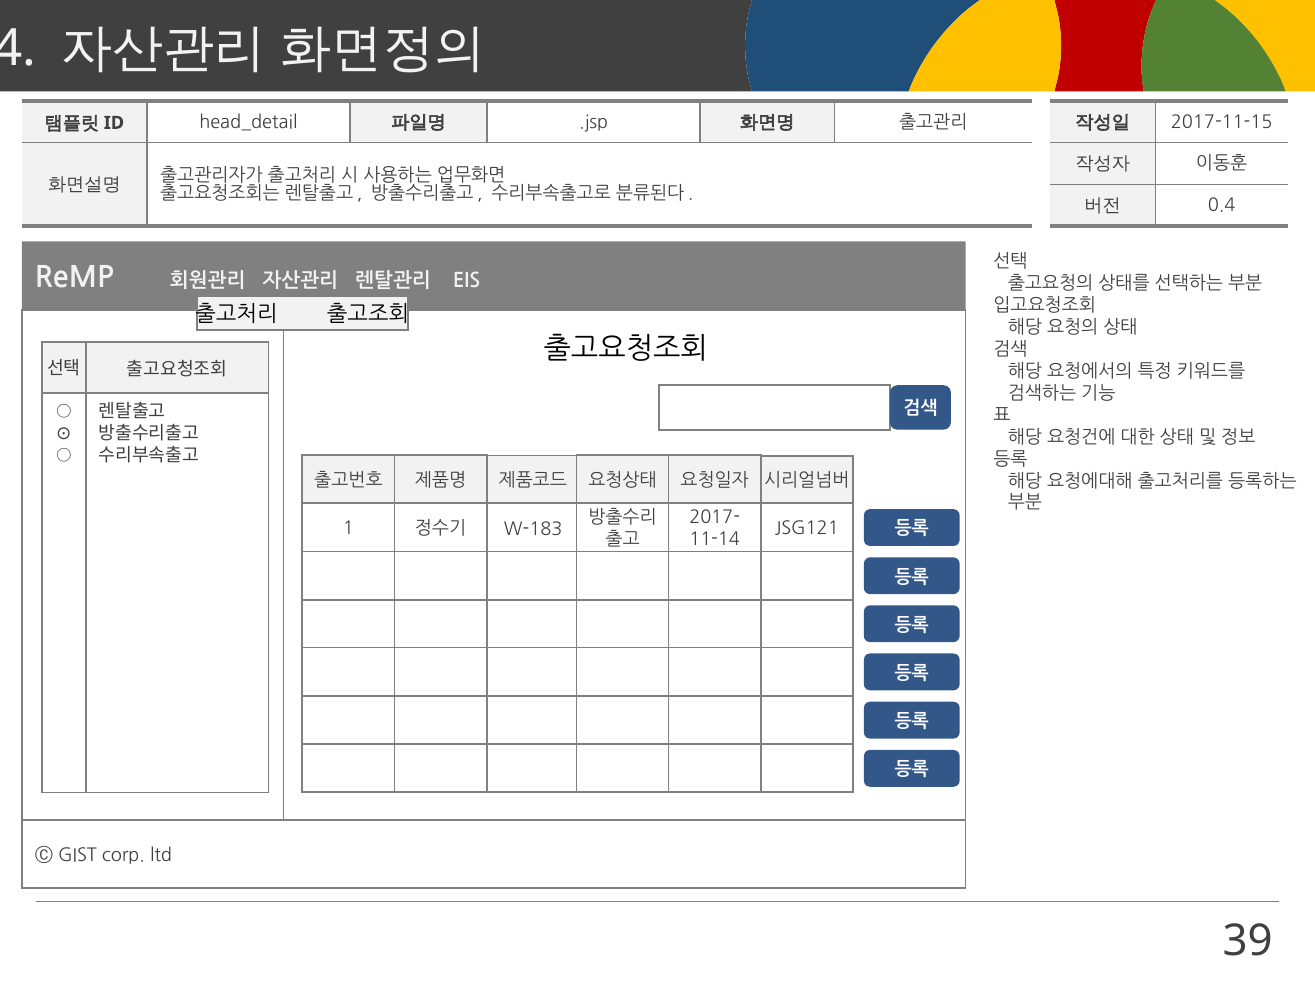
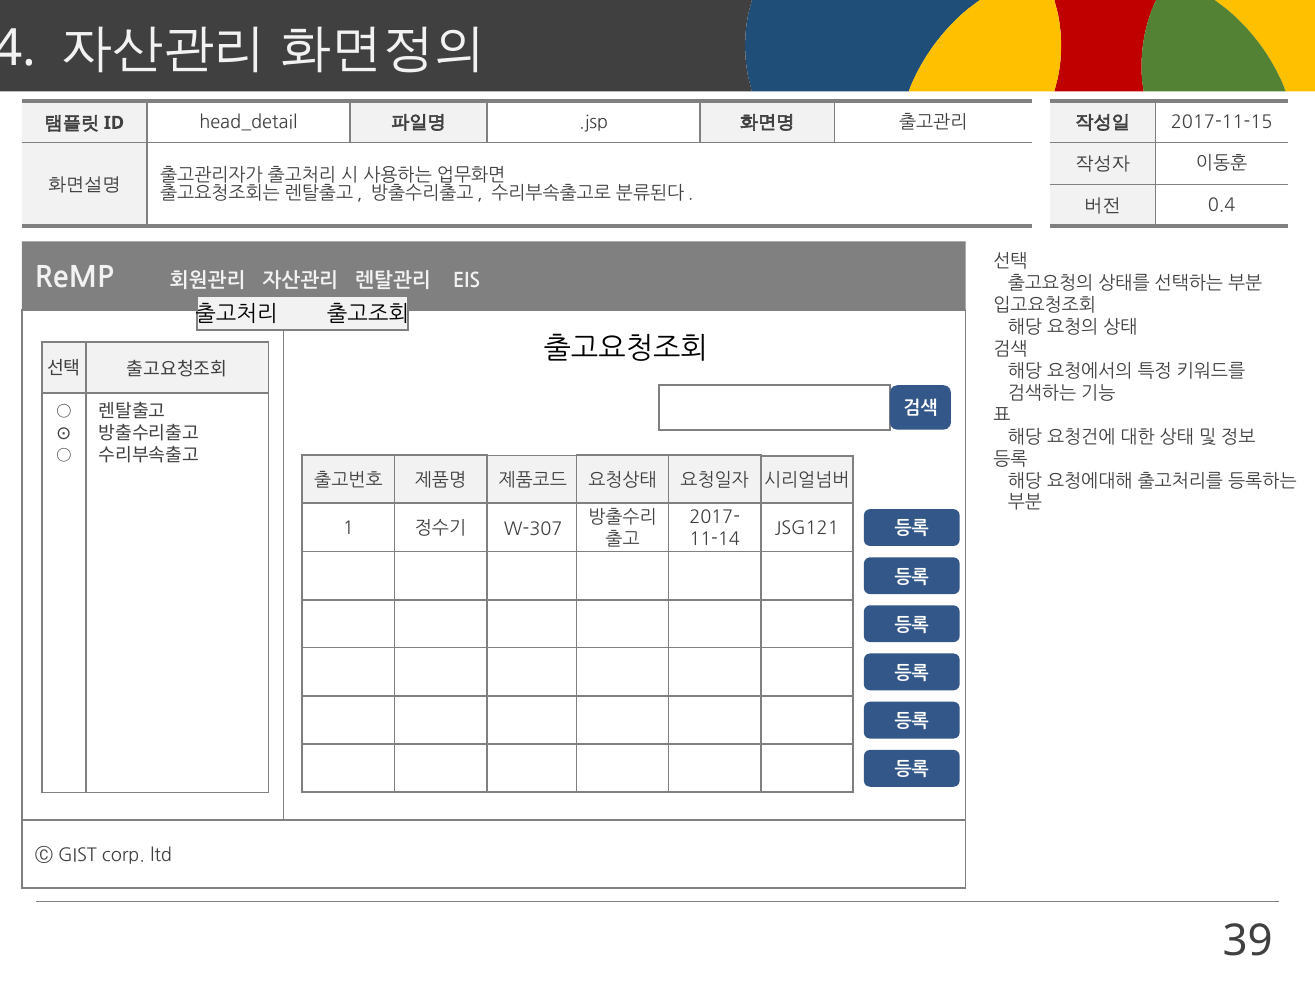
W-183: W-183 -> W-307
